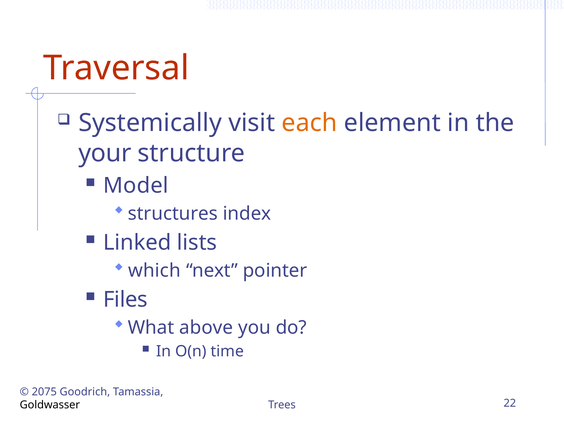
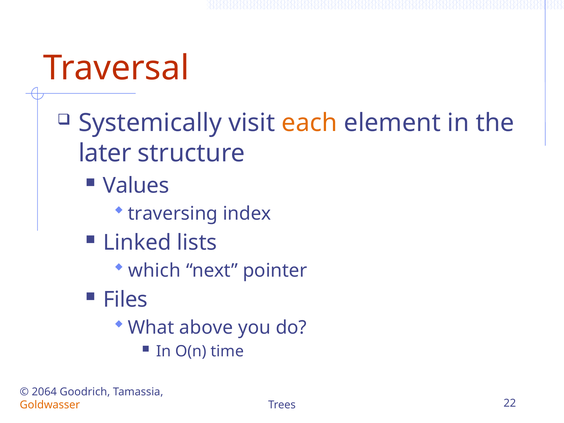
your: your -> later
Model: Model -> Values
structures: structures -> traversing
2075: 2075 -> 2064
Goldwasser colour: black -> orange
